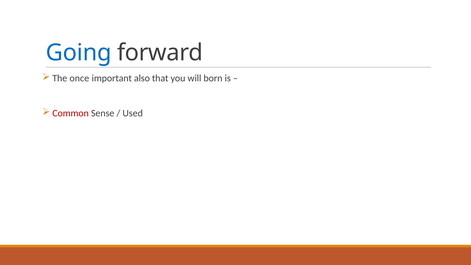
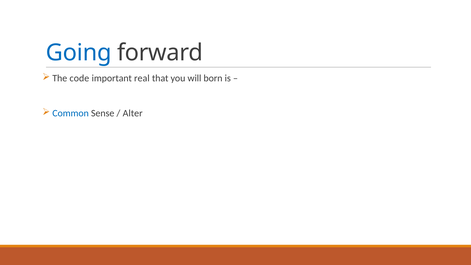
once: once -> code
also: also -> real
Common colour: red -> blue
Used: Used -> Alter
